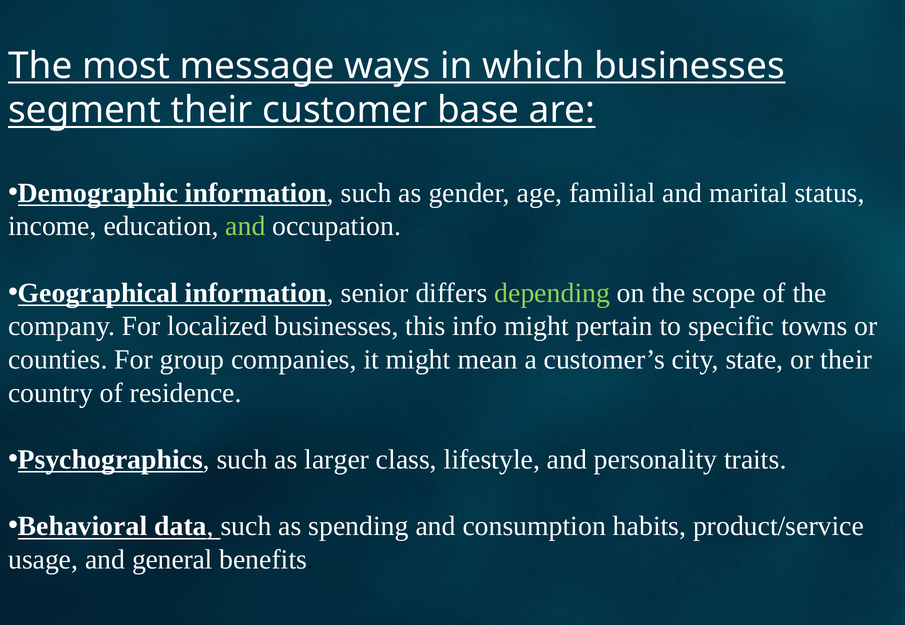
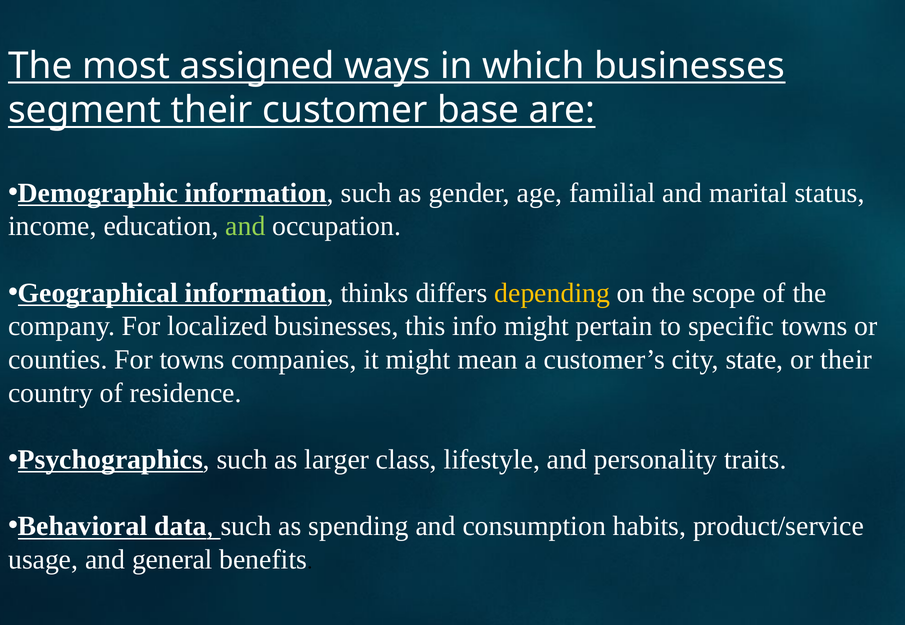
message: message -> assigned
senior: senior -> thinks
depending colour: light green -> yellow
For group: group -> towns
